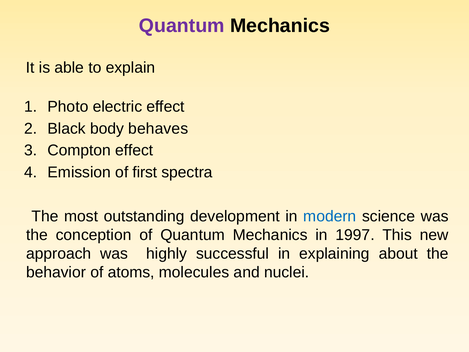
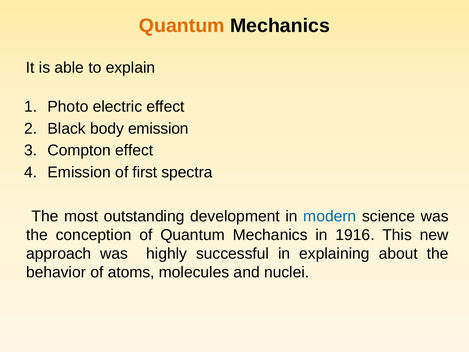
Quantum at (182, 26) colour: purple -> orange
body behaves: behaves -> emission
1997: 1997 -> 1916
